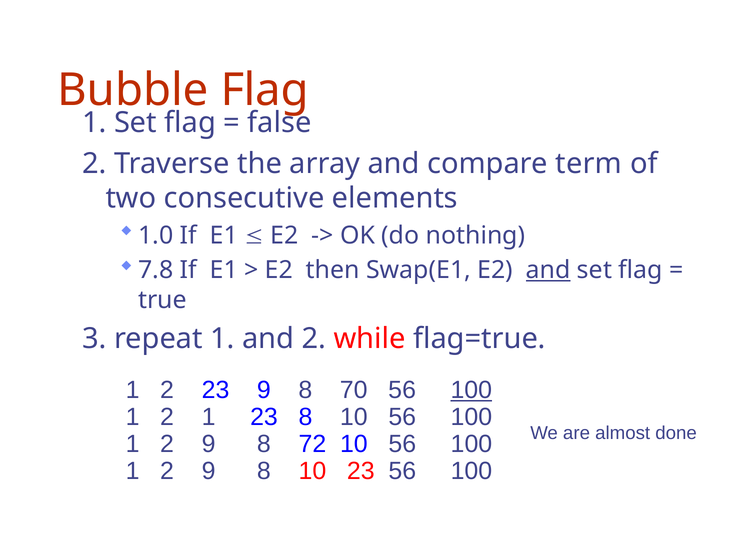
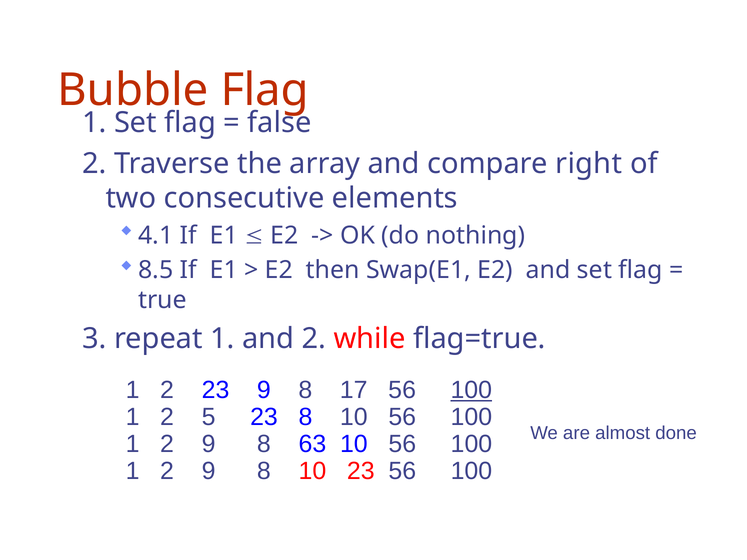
term: term -> right
1.0: 1.0 -> 4.1
7.8: 7.8 -> 8.5
and at (548, 270) underline: present -> none
70: 70 -> 17
2 1: 1 -> 5
72: 72 -> 63
